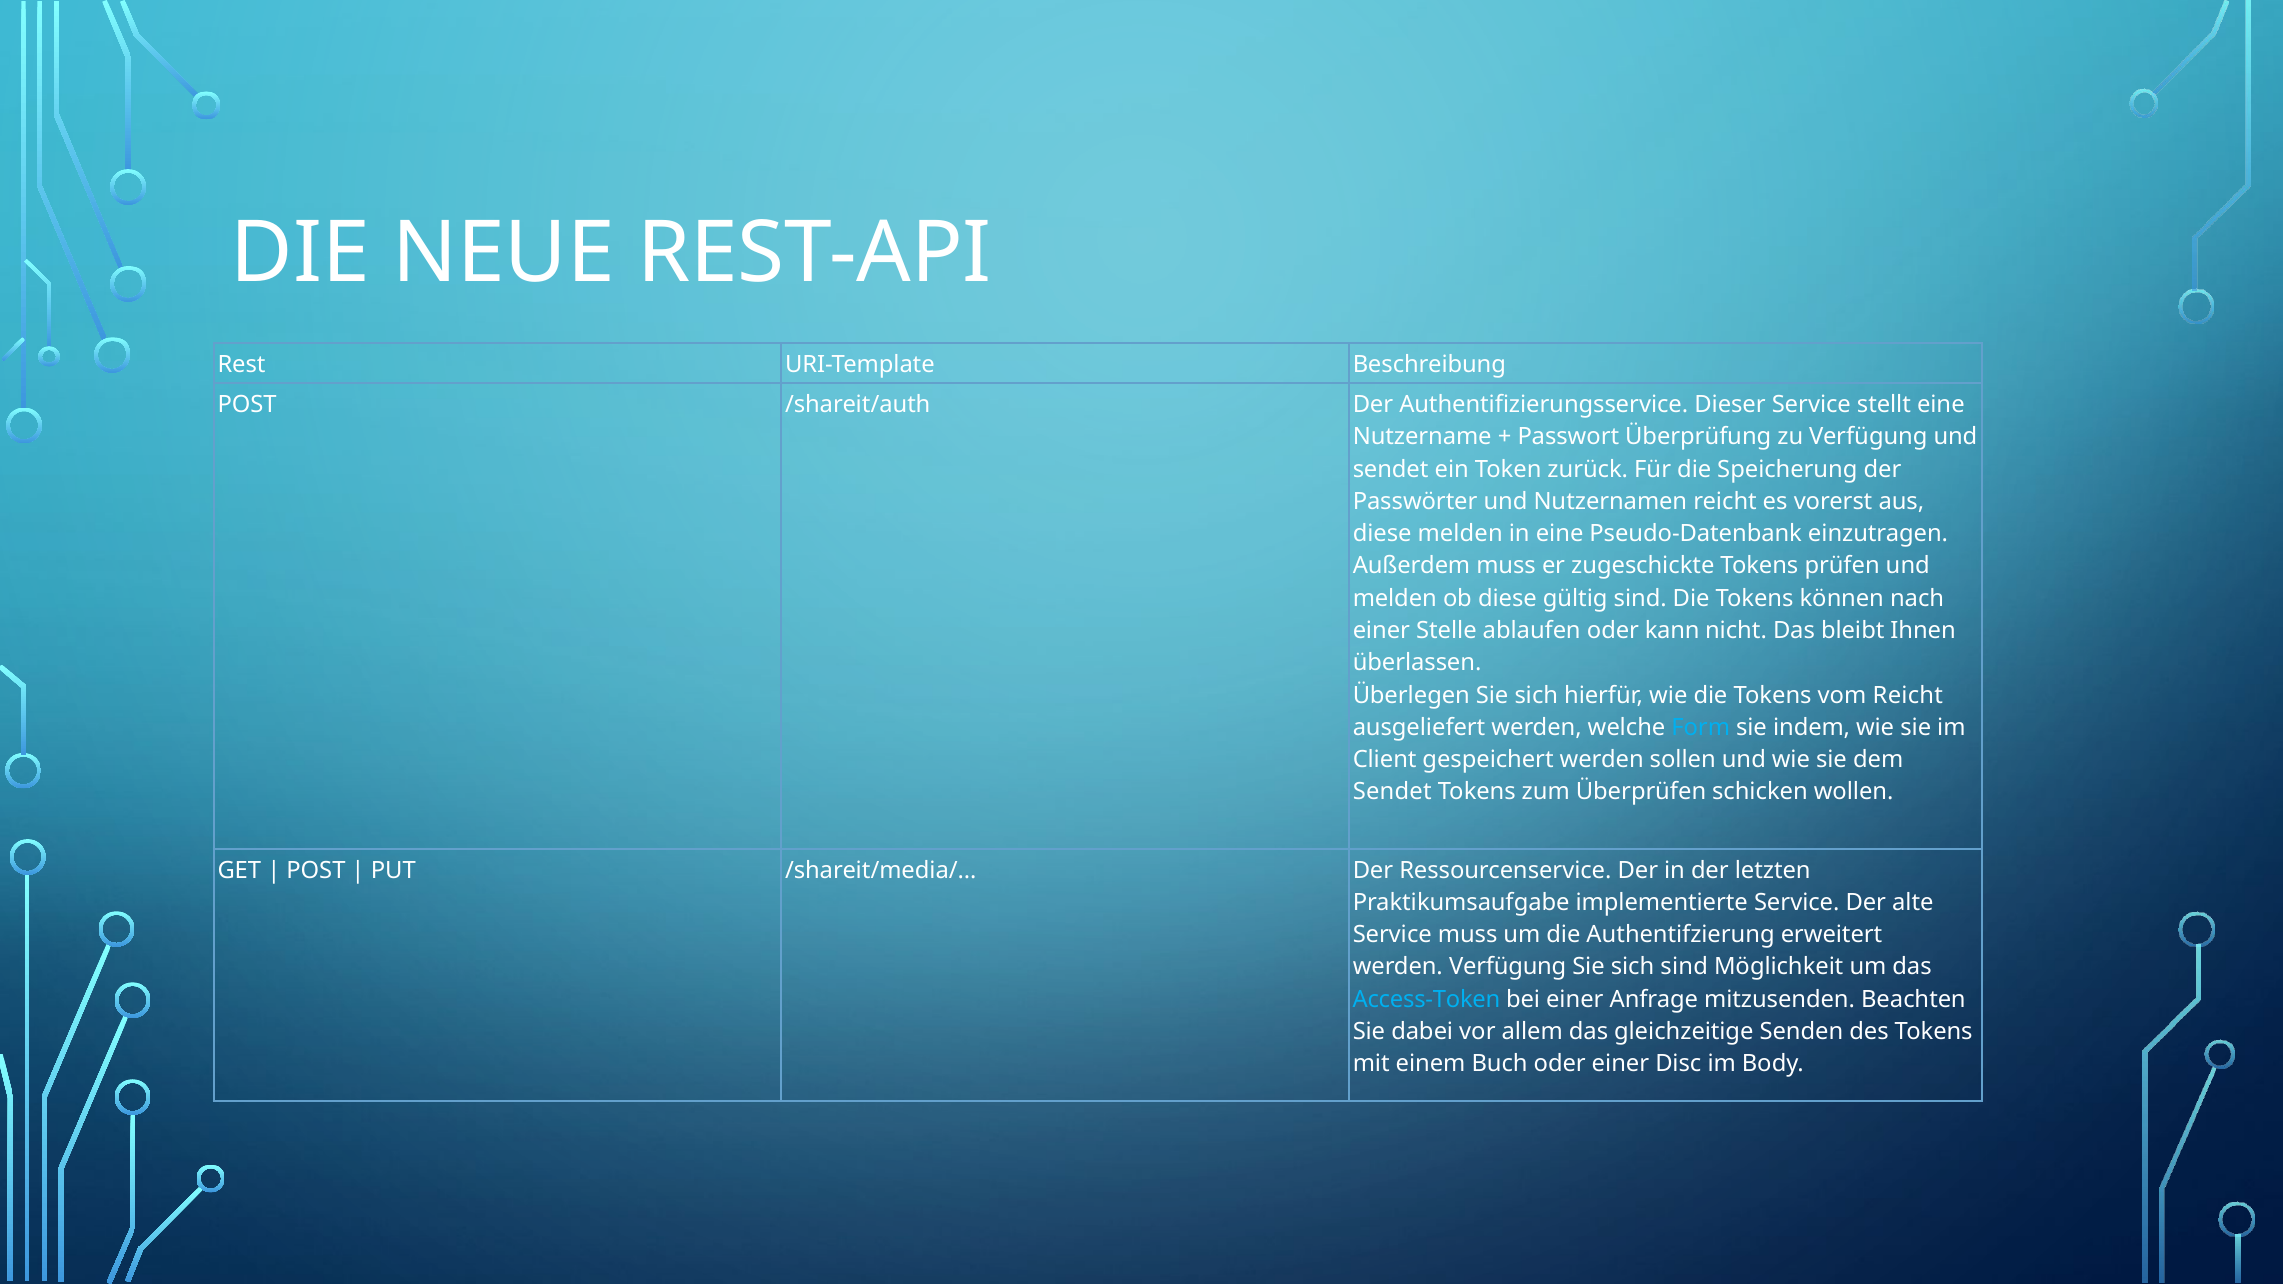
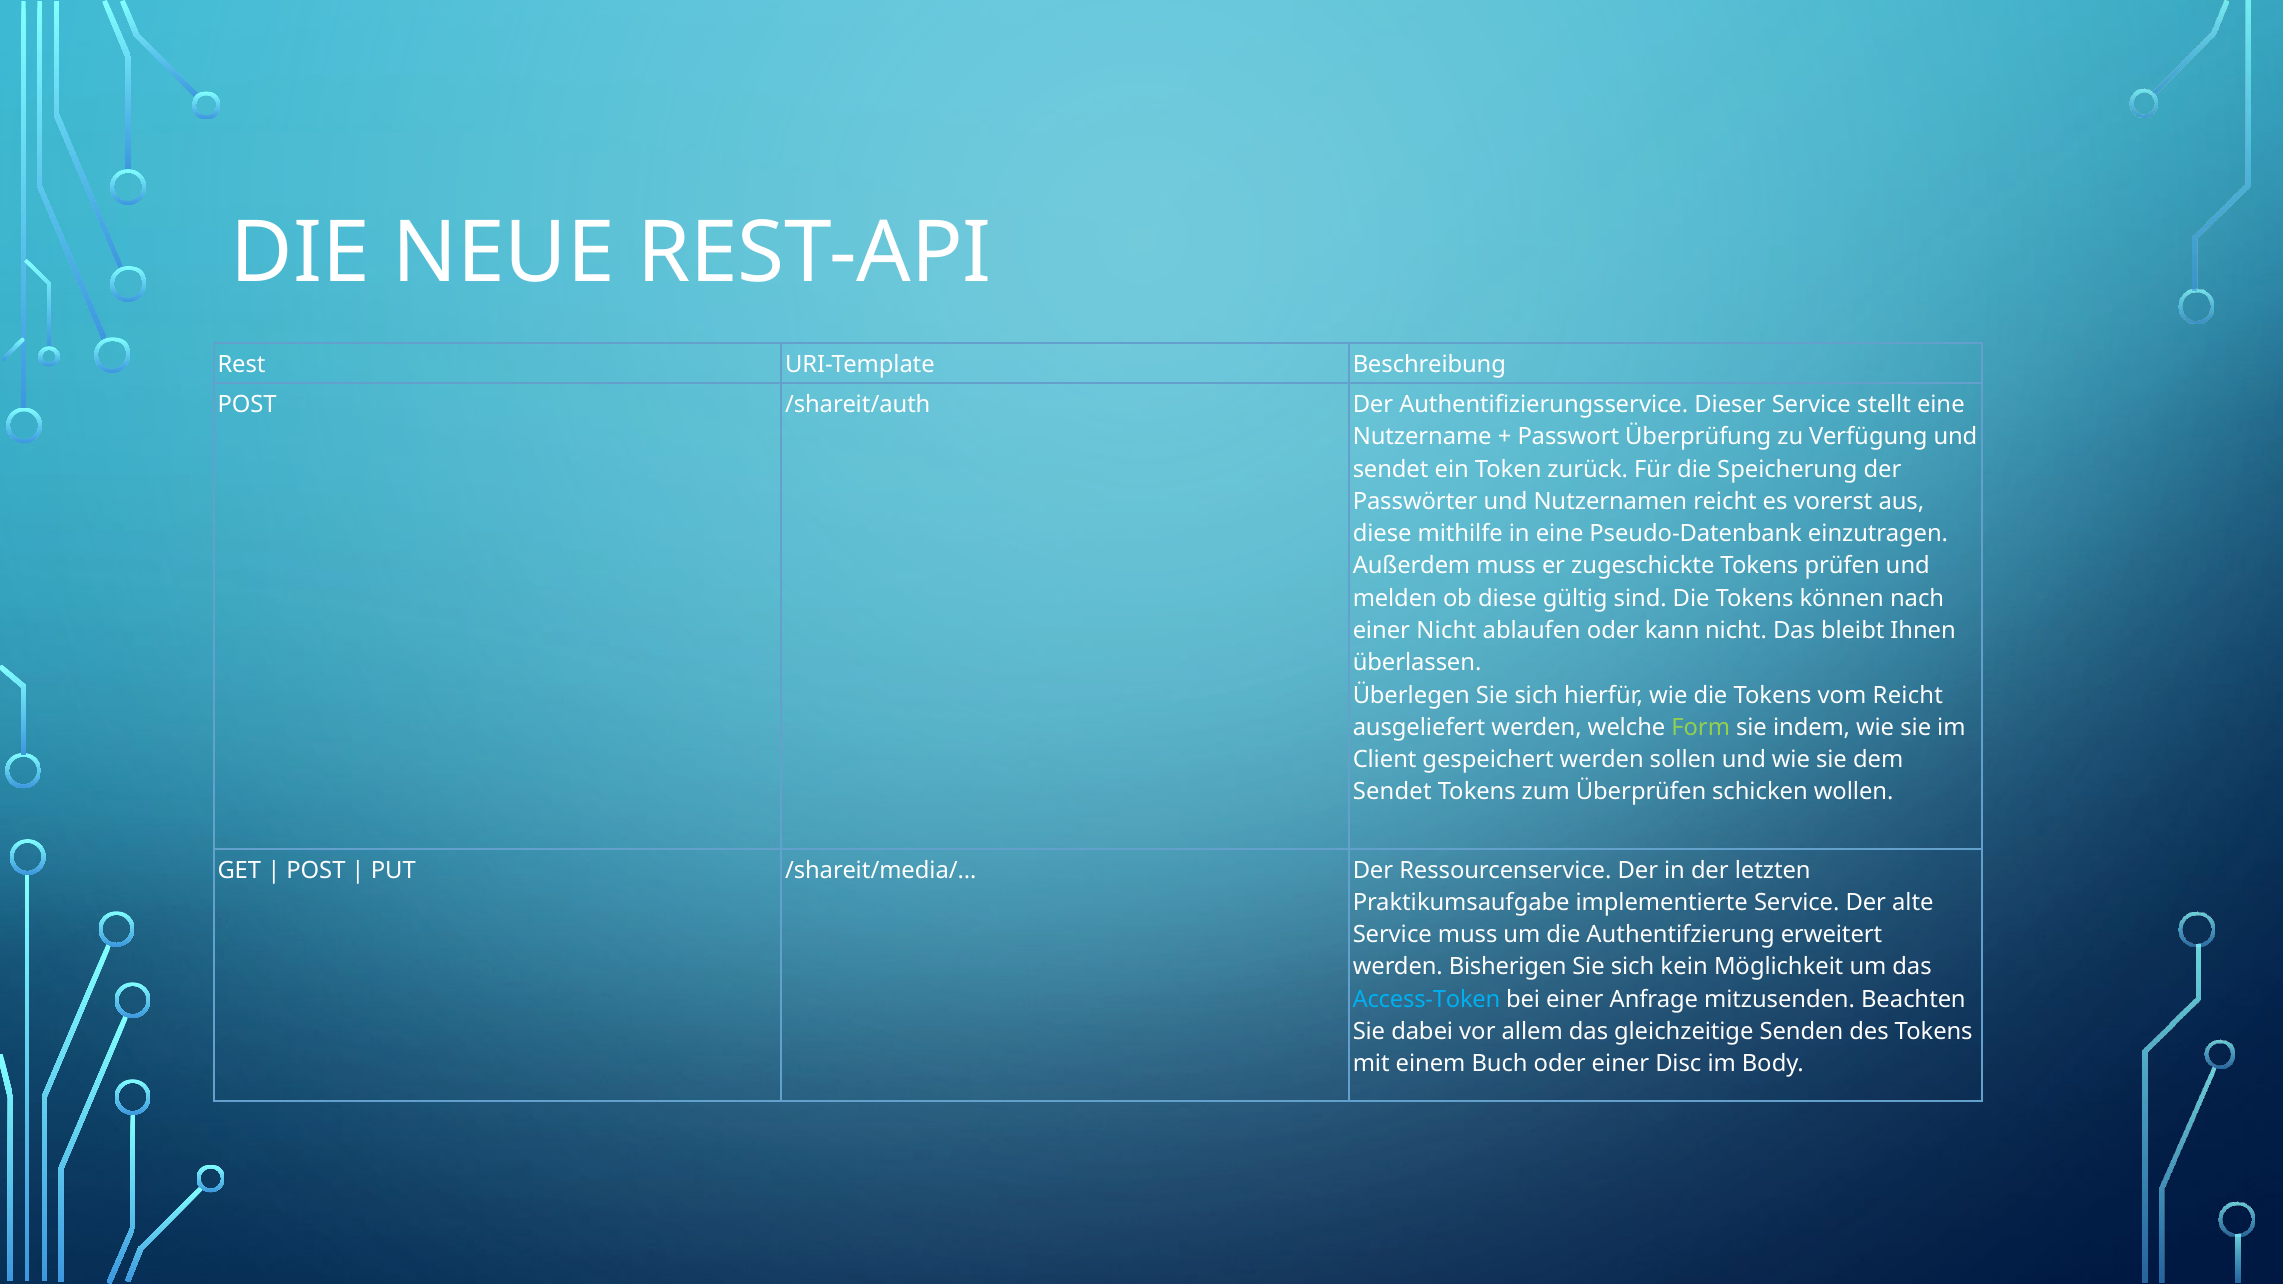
diese melden: melden -> mithilfe
einer Stelle: Stelle -> Nicht
Form colour: light blue -> light green
werden Verfügung: Verfügung -> Bisherigen
sich sind: sind -> kein
